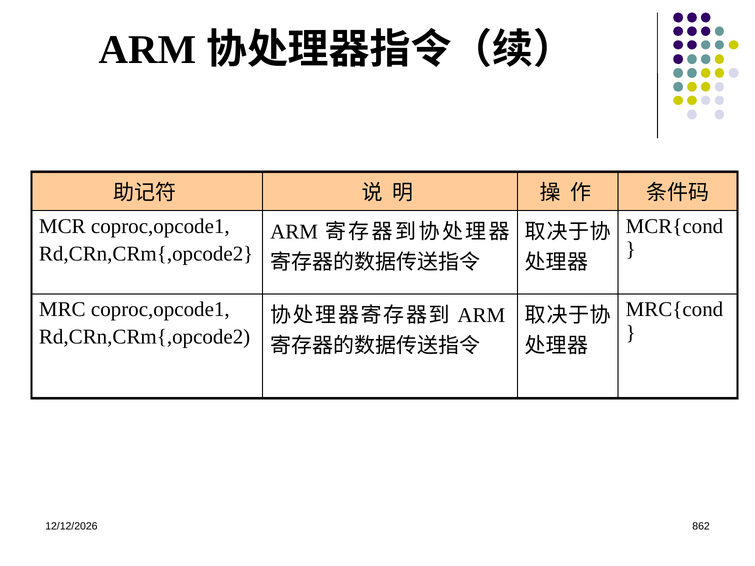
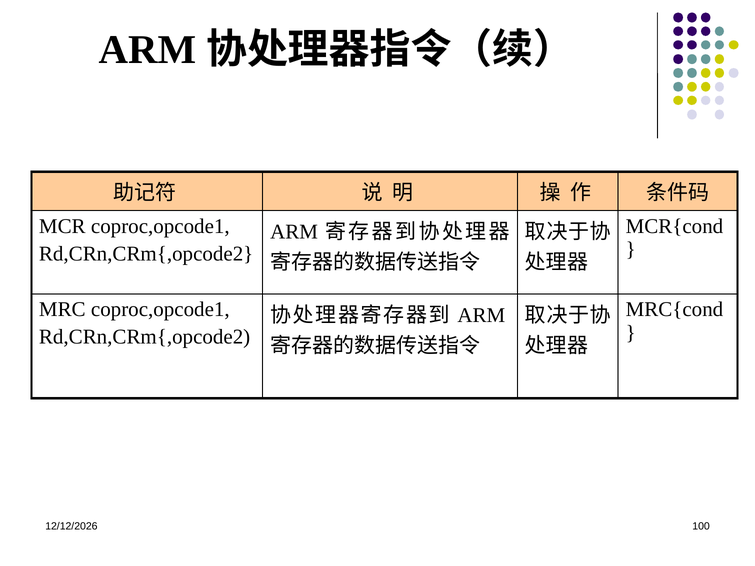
862: 862 -> 100
